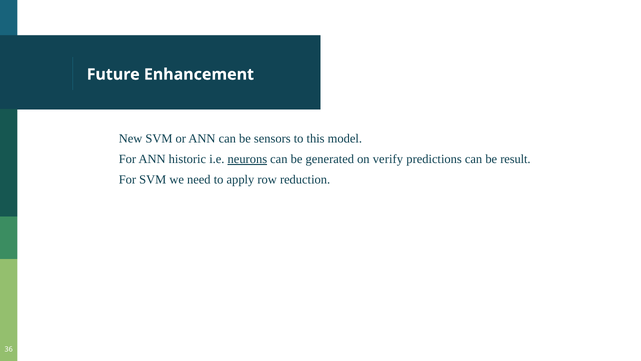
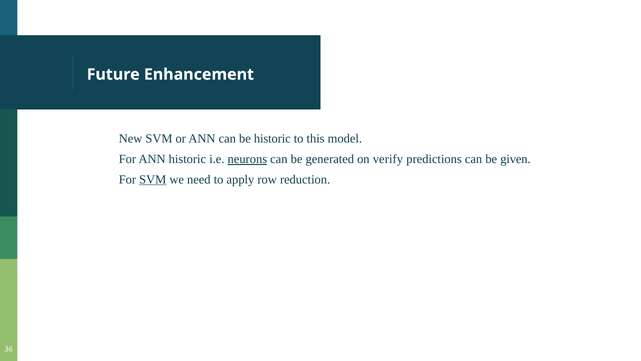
be sensors: sensors -> historic
result: result -> given
SVM at (153, 179) underline: none -> present
